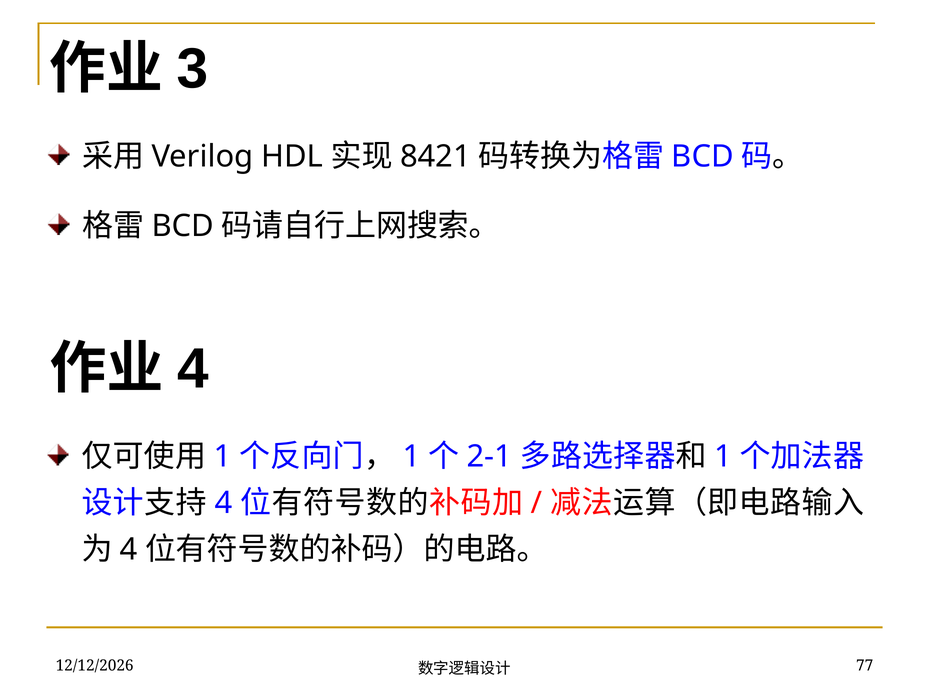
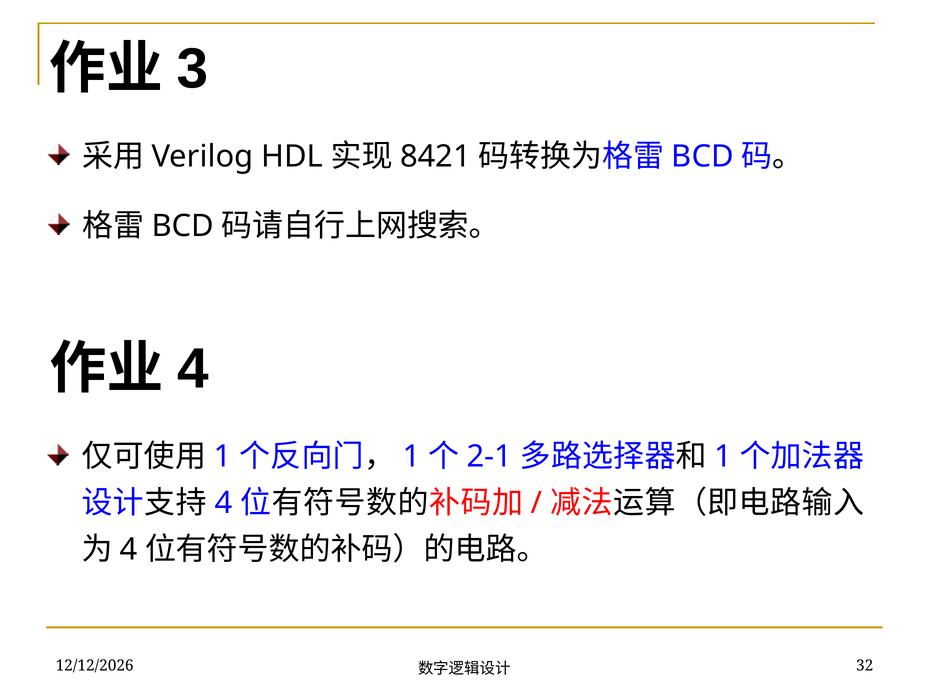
77: 77 -> 32
